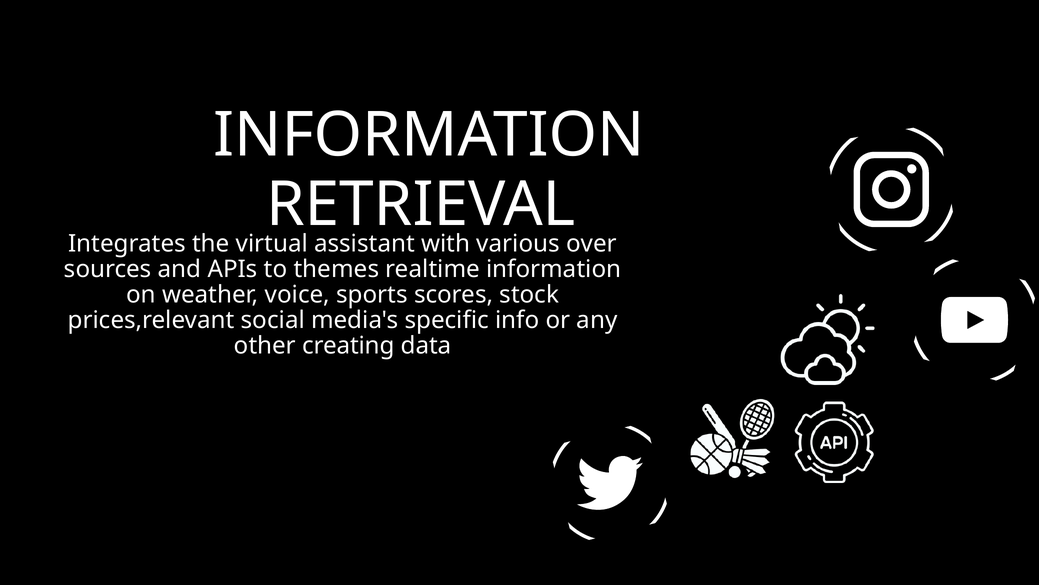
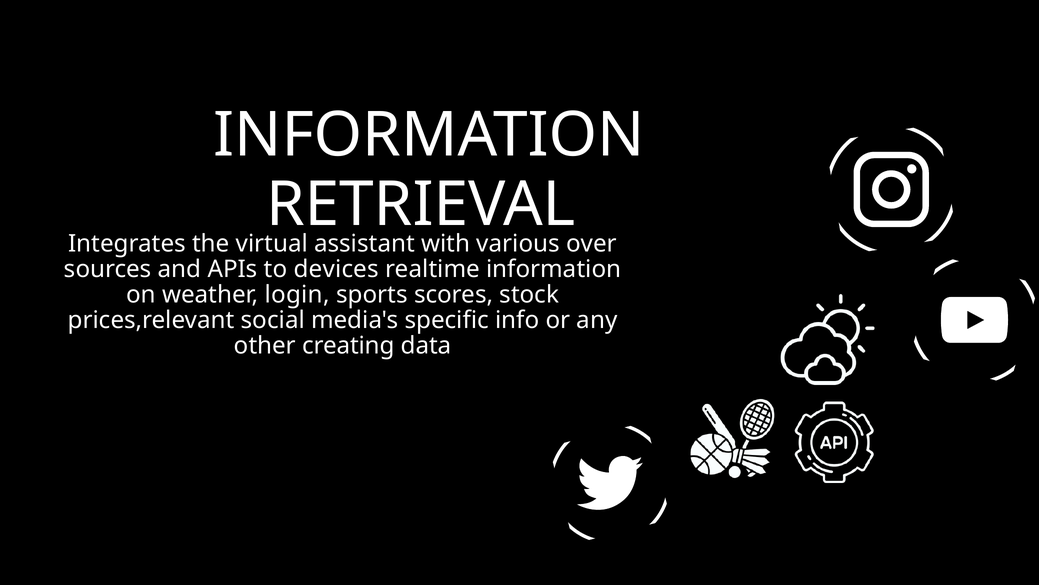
themes: themes -> devices
voice: voice -> login
